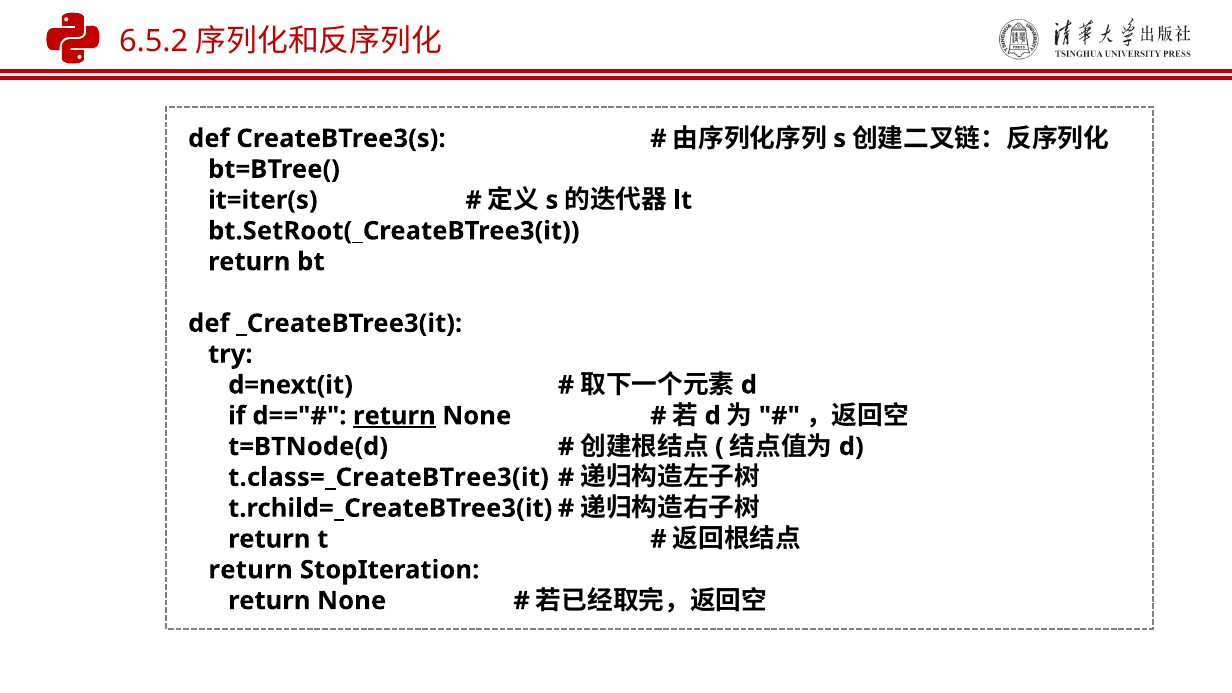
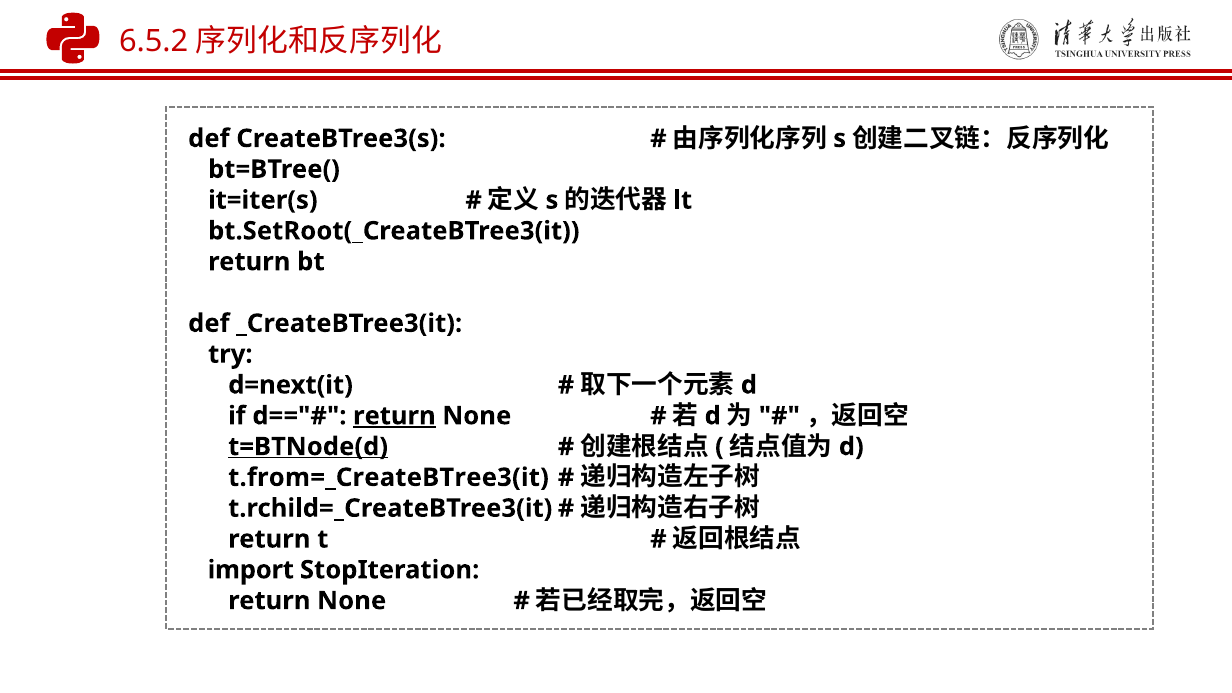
t=BTNode(d underline: none -> present
t.class=_CreateBTree3(it: t.class=_CreateBTree3(it -> t.from=_CreateBTree3(it
return at (251, 570): return -> import
